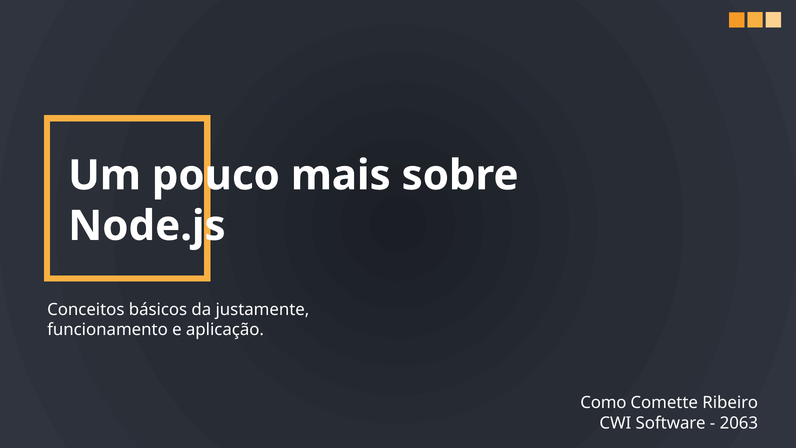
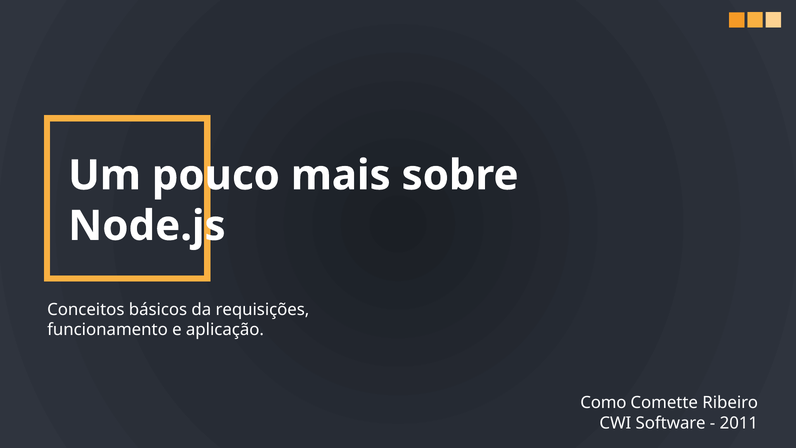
justamente: justamente -> requisições
2063: 2063 -> 2011
